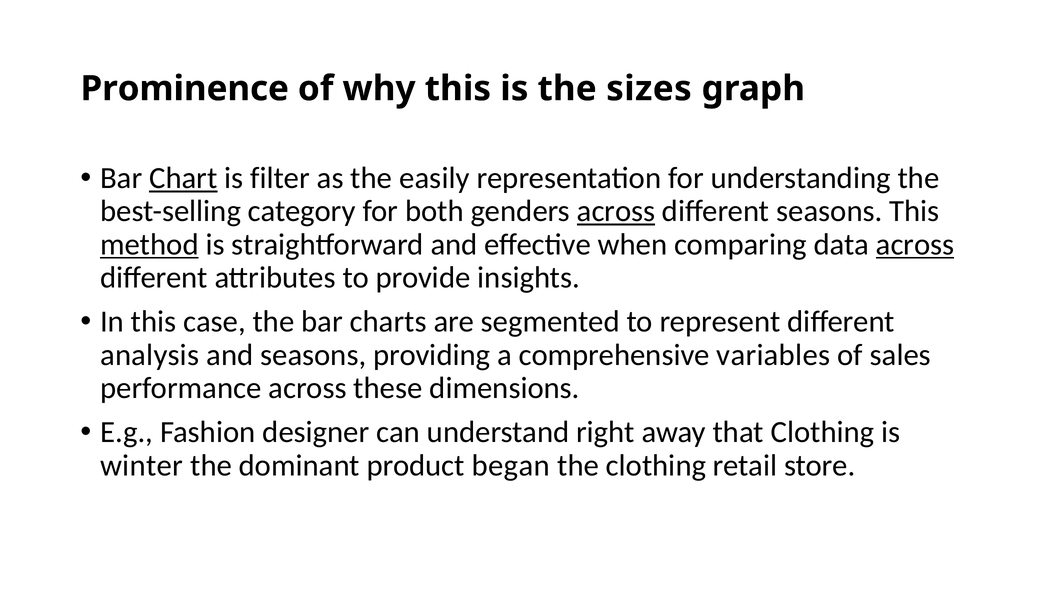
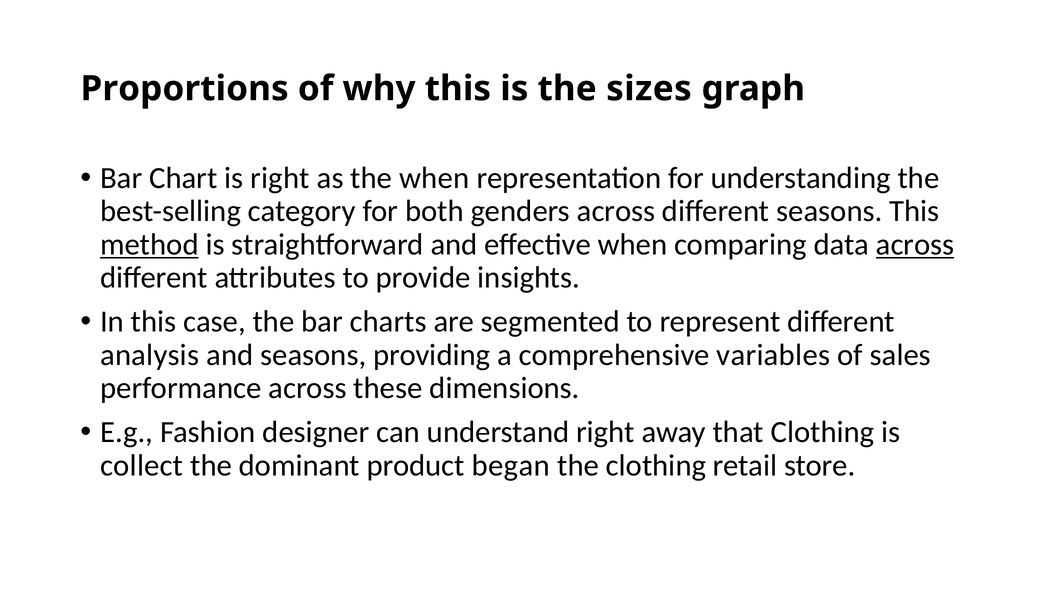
Prominence: Prominence -> Proportions
Chart underline: present -> none
is filter: filter -> right
the easily: easily -> when
across at (616, 211) underline: present -> none
winter: winter -> collect
